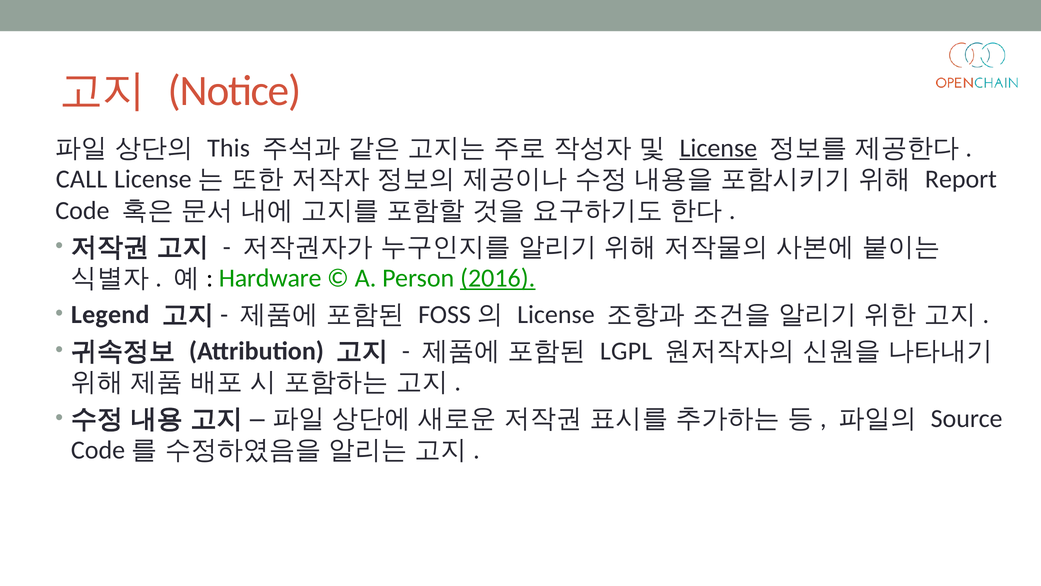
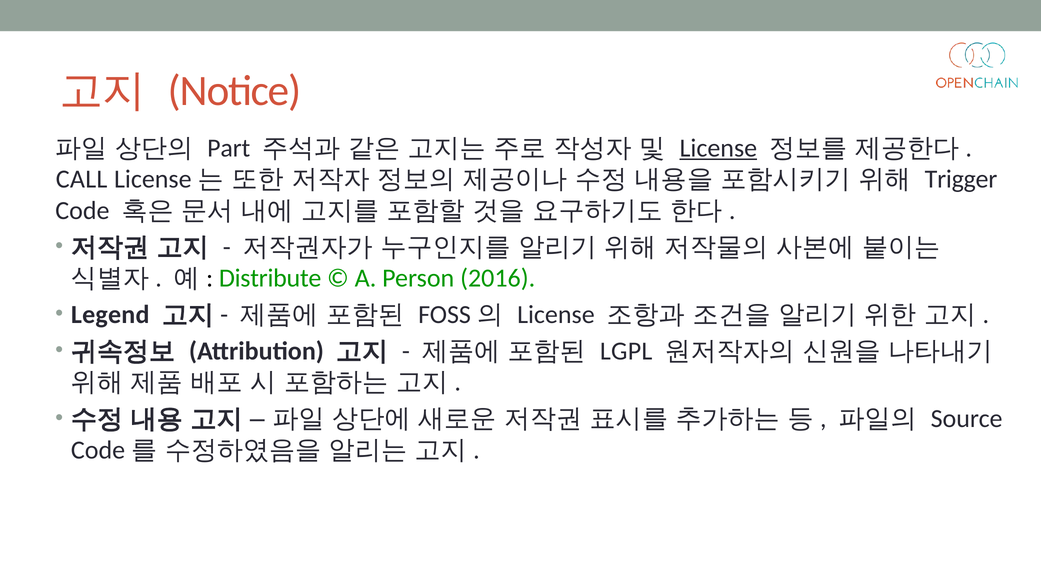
This: This -> Part
Report: Report -> Trigger
Hardware: Hardware -> Distribute
2016 underline: present -> none
